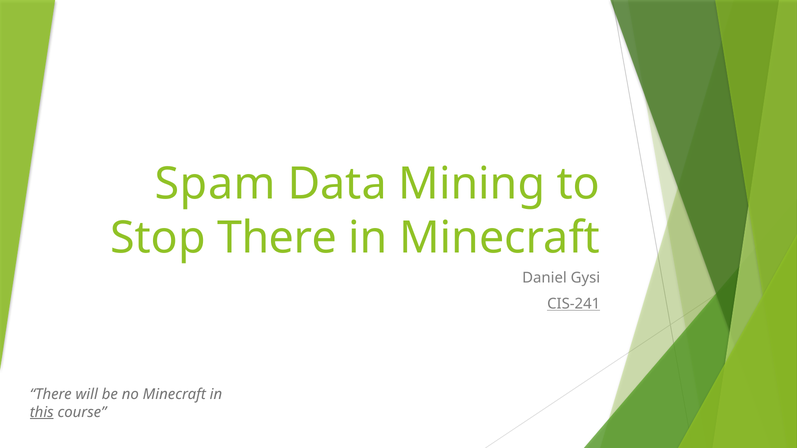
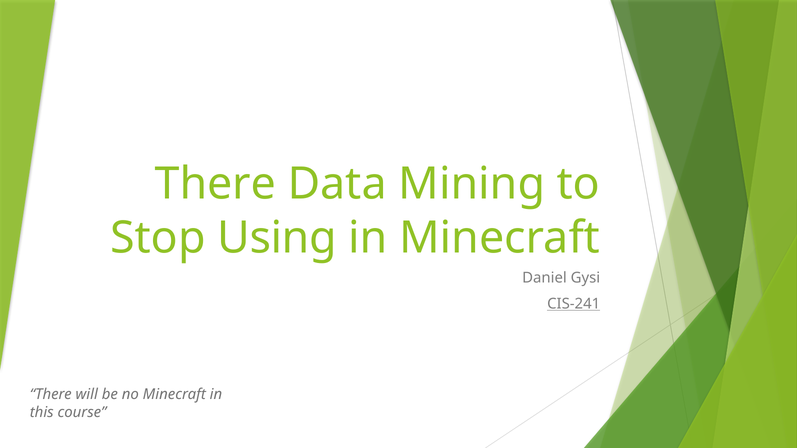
Spam at (215, 184): Spam -> There
Stop There: There -> Using
this underline: present -> none
